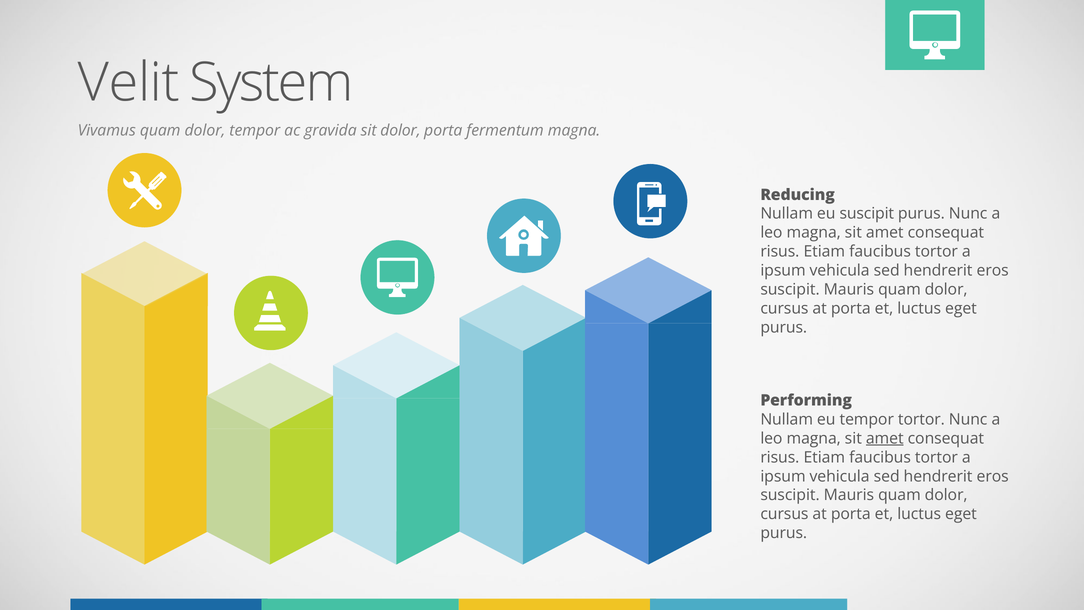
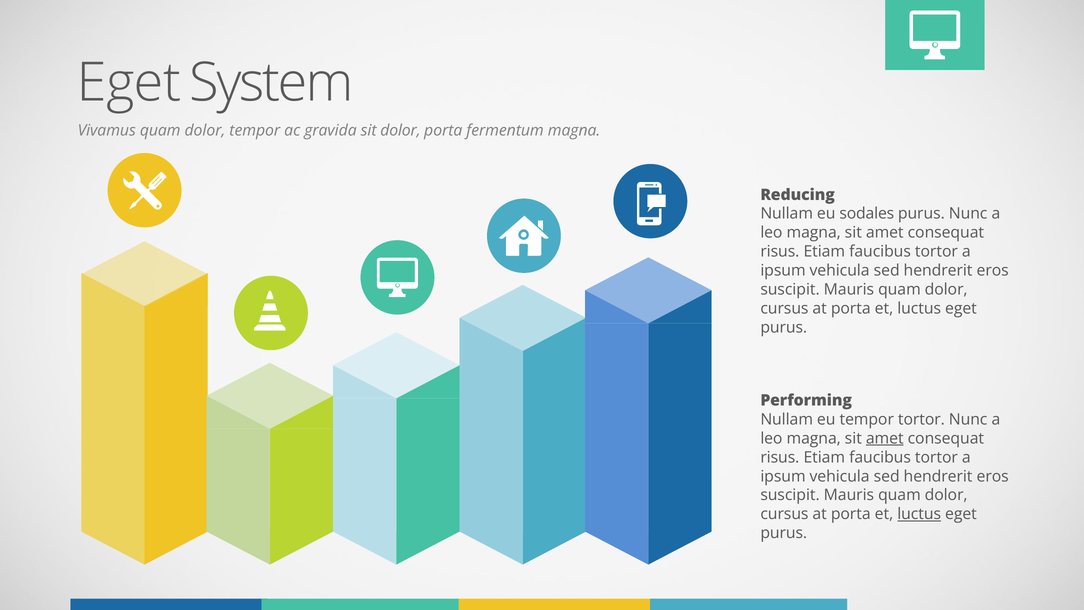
Velit at (129, 83): Velit -> Eget
eu suscipit: suscipit -> sodales
luctus at (919, 514) underline: none -> present
